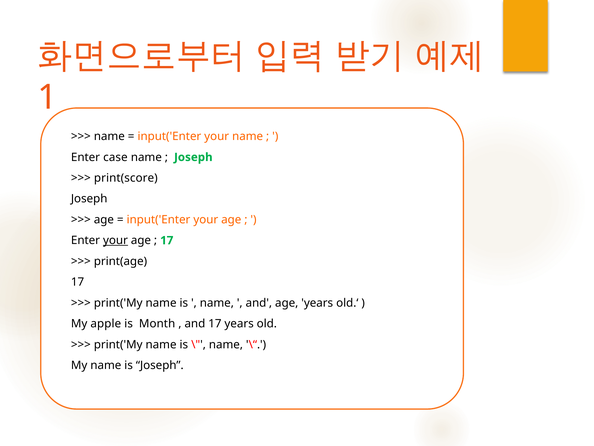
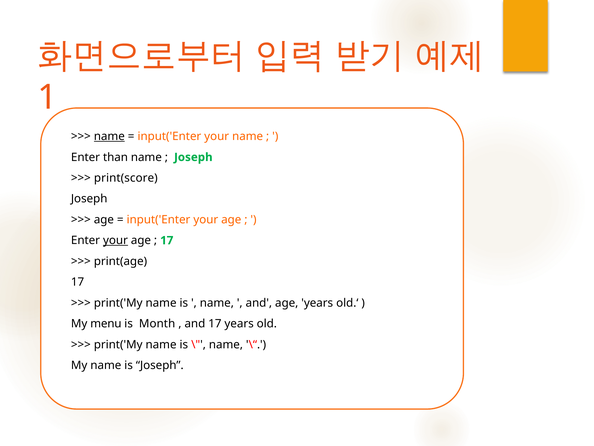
name at (109, 136) underline: none -> present
case: case -> than
apple: apple -> menu
